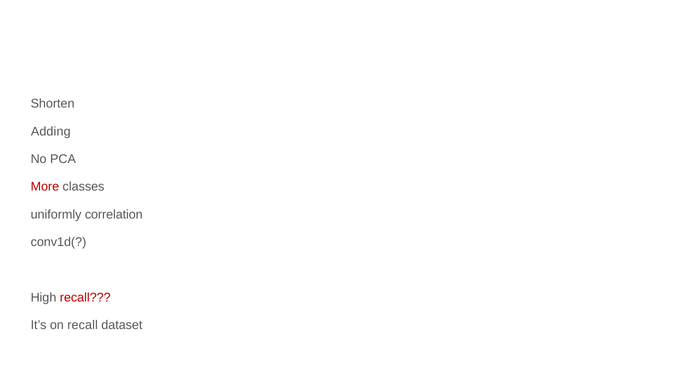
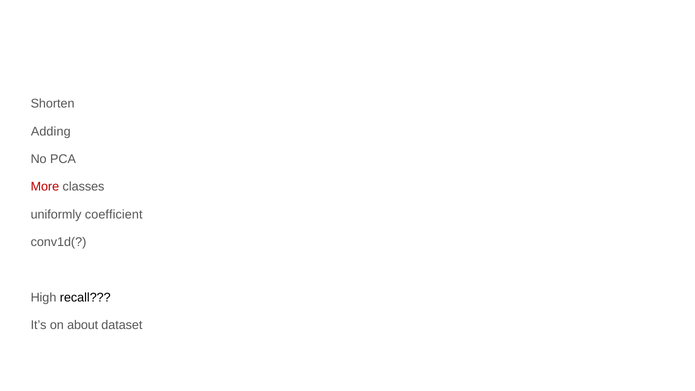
correlation: correlation -> coefficient
recall at (85, 297) colour: red -> black
on recall: recall -> about
